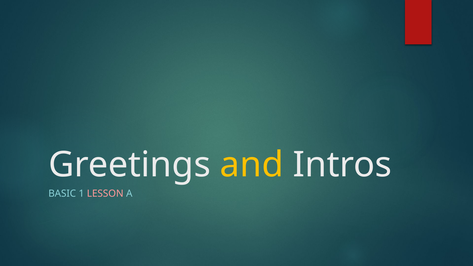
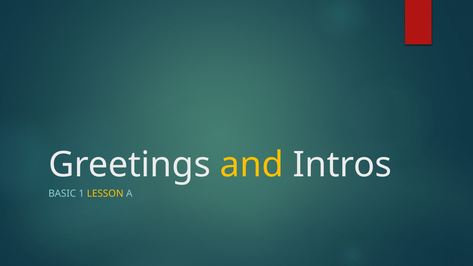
LESSON colour: pink -> yellow
